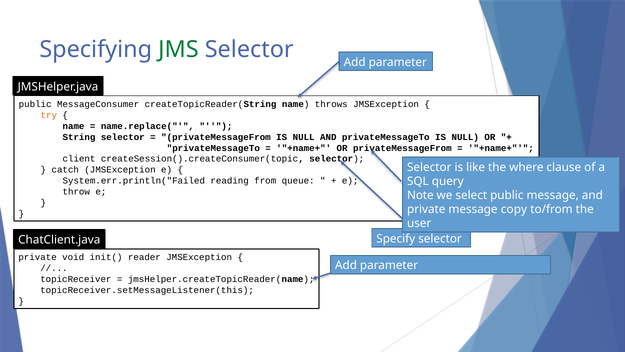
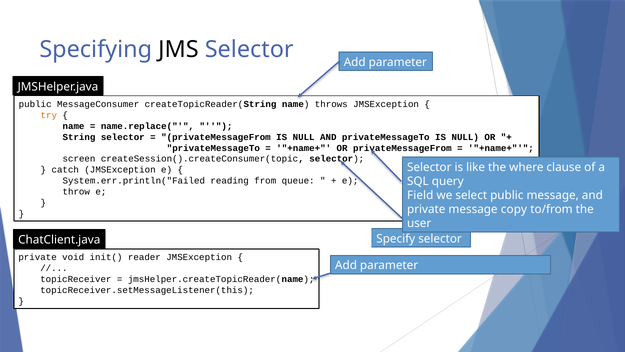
JMS colour: green -> black
client: client -> screen
Note: Note -> Field
